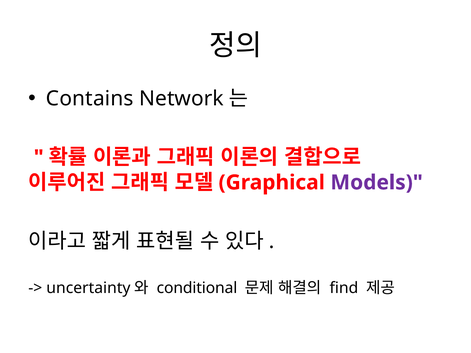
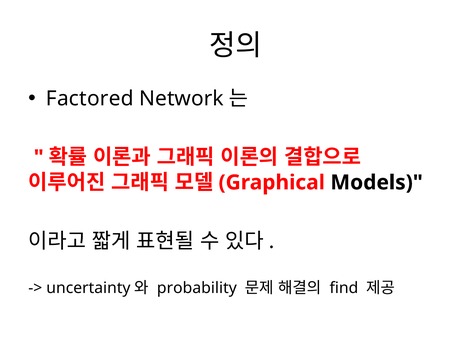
Contains: Contains -> Factored
Models colour: purple -> black
conditional: conditional -> probability
